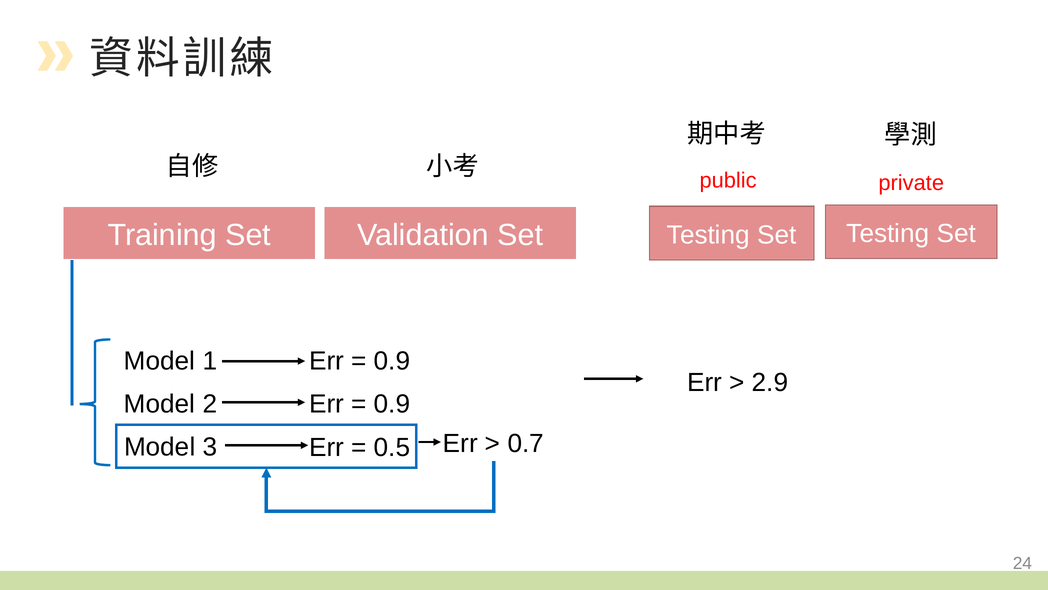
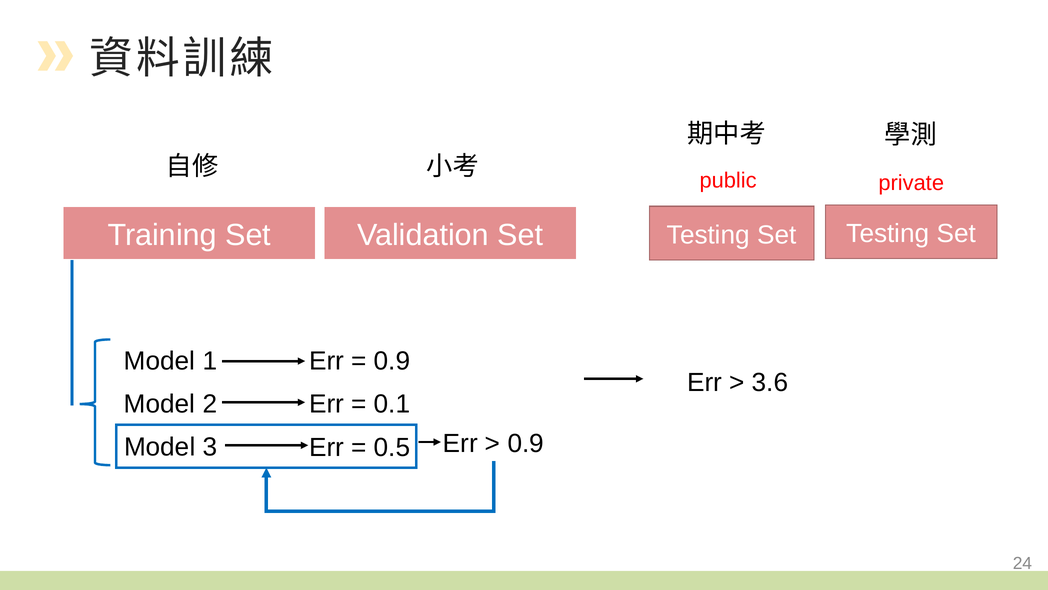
2.9: 2.9 -> 3.6
0.9 at (392, 404): 0.9 -> 0.1
0.7 at (526, 443): 0.7 -> 0.9
